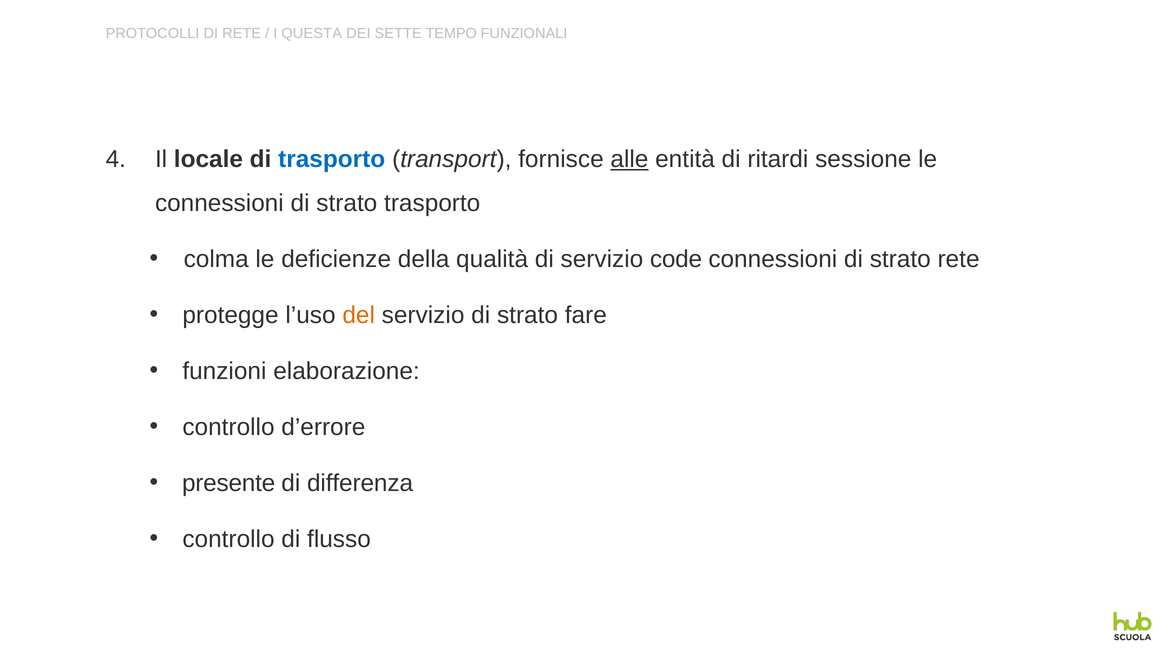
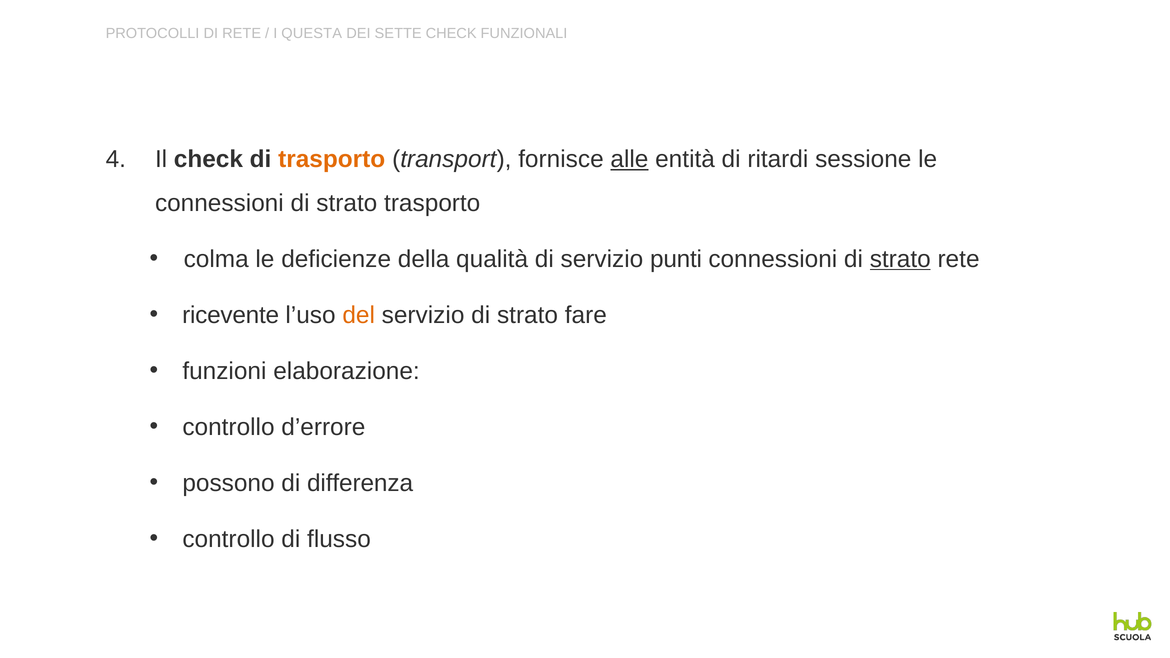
SETTE TEMPO: TEMPO -> CHECK
Il locale: locale -> check
trasporto at (332, 159) colour: blue -> orange
code: code -> punti
strato at (900, 259) underline: none -> present
protegge: protegge -> ricevente
presente: presente -> possono
